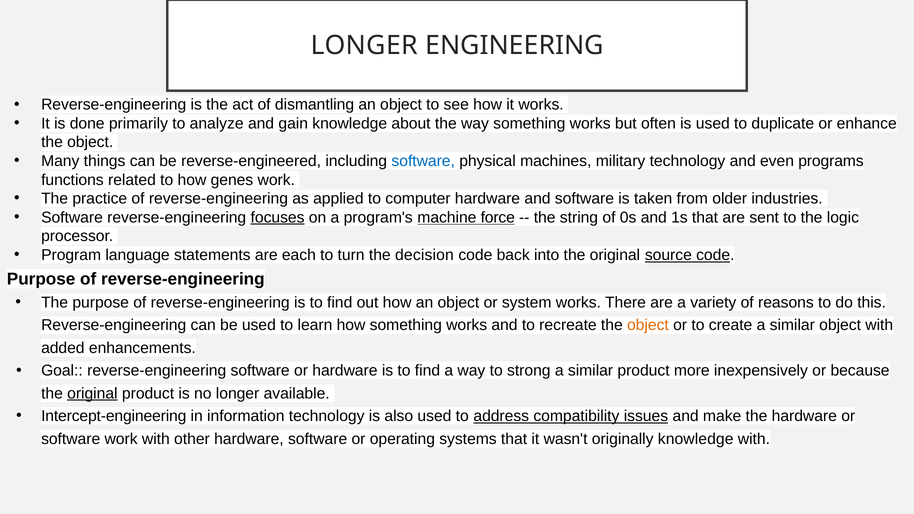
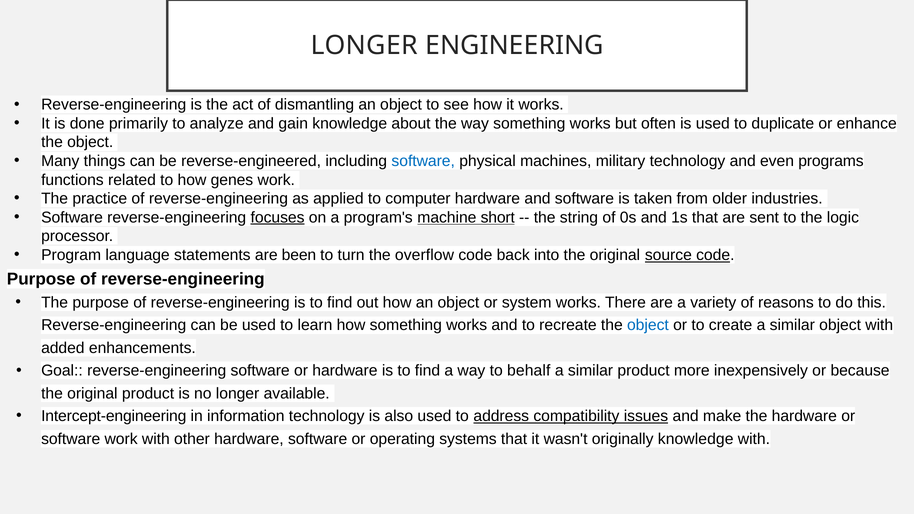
force: force -> short
each: each -> been
decision: decision -> overflow
object at (648, 325) colour: orange -> blue
strong: strong -> behalf
original at (92, 394) underline: present -> none
